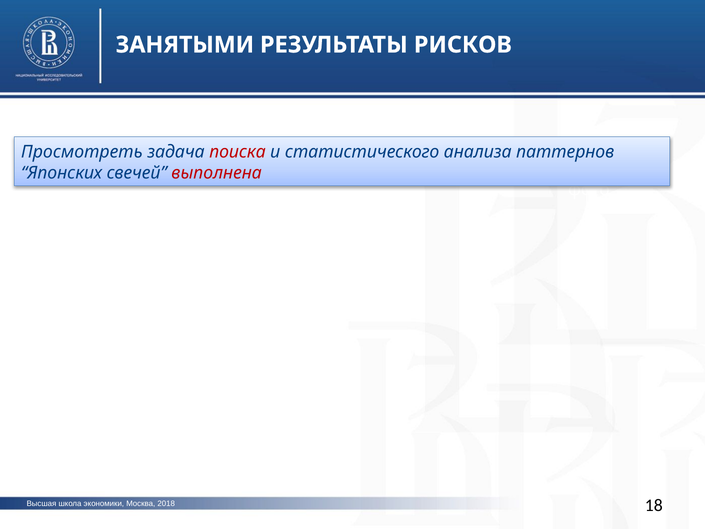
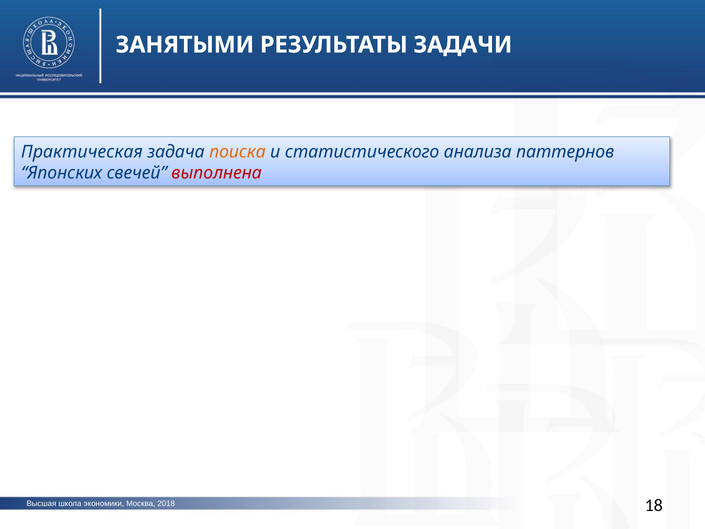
РИСКОВ: РИСКОВ -> ЗАДАЧИ
Просмотреть: Просмотреть -> Практическая
поиска colour: red -> orange
